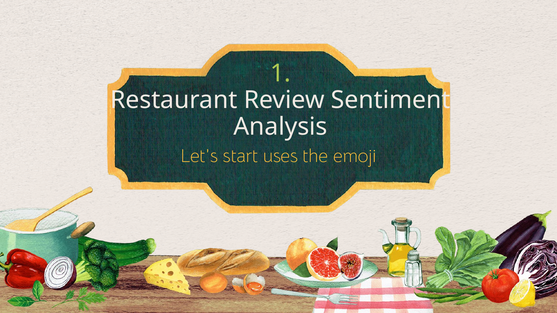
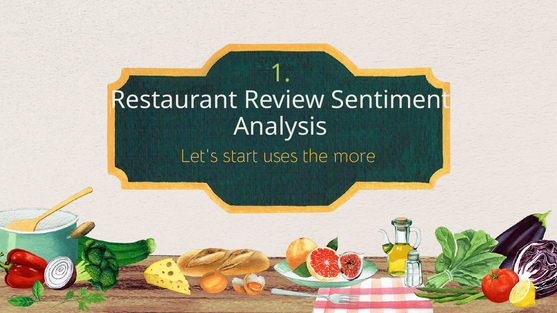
emoji: emoji -> more
